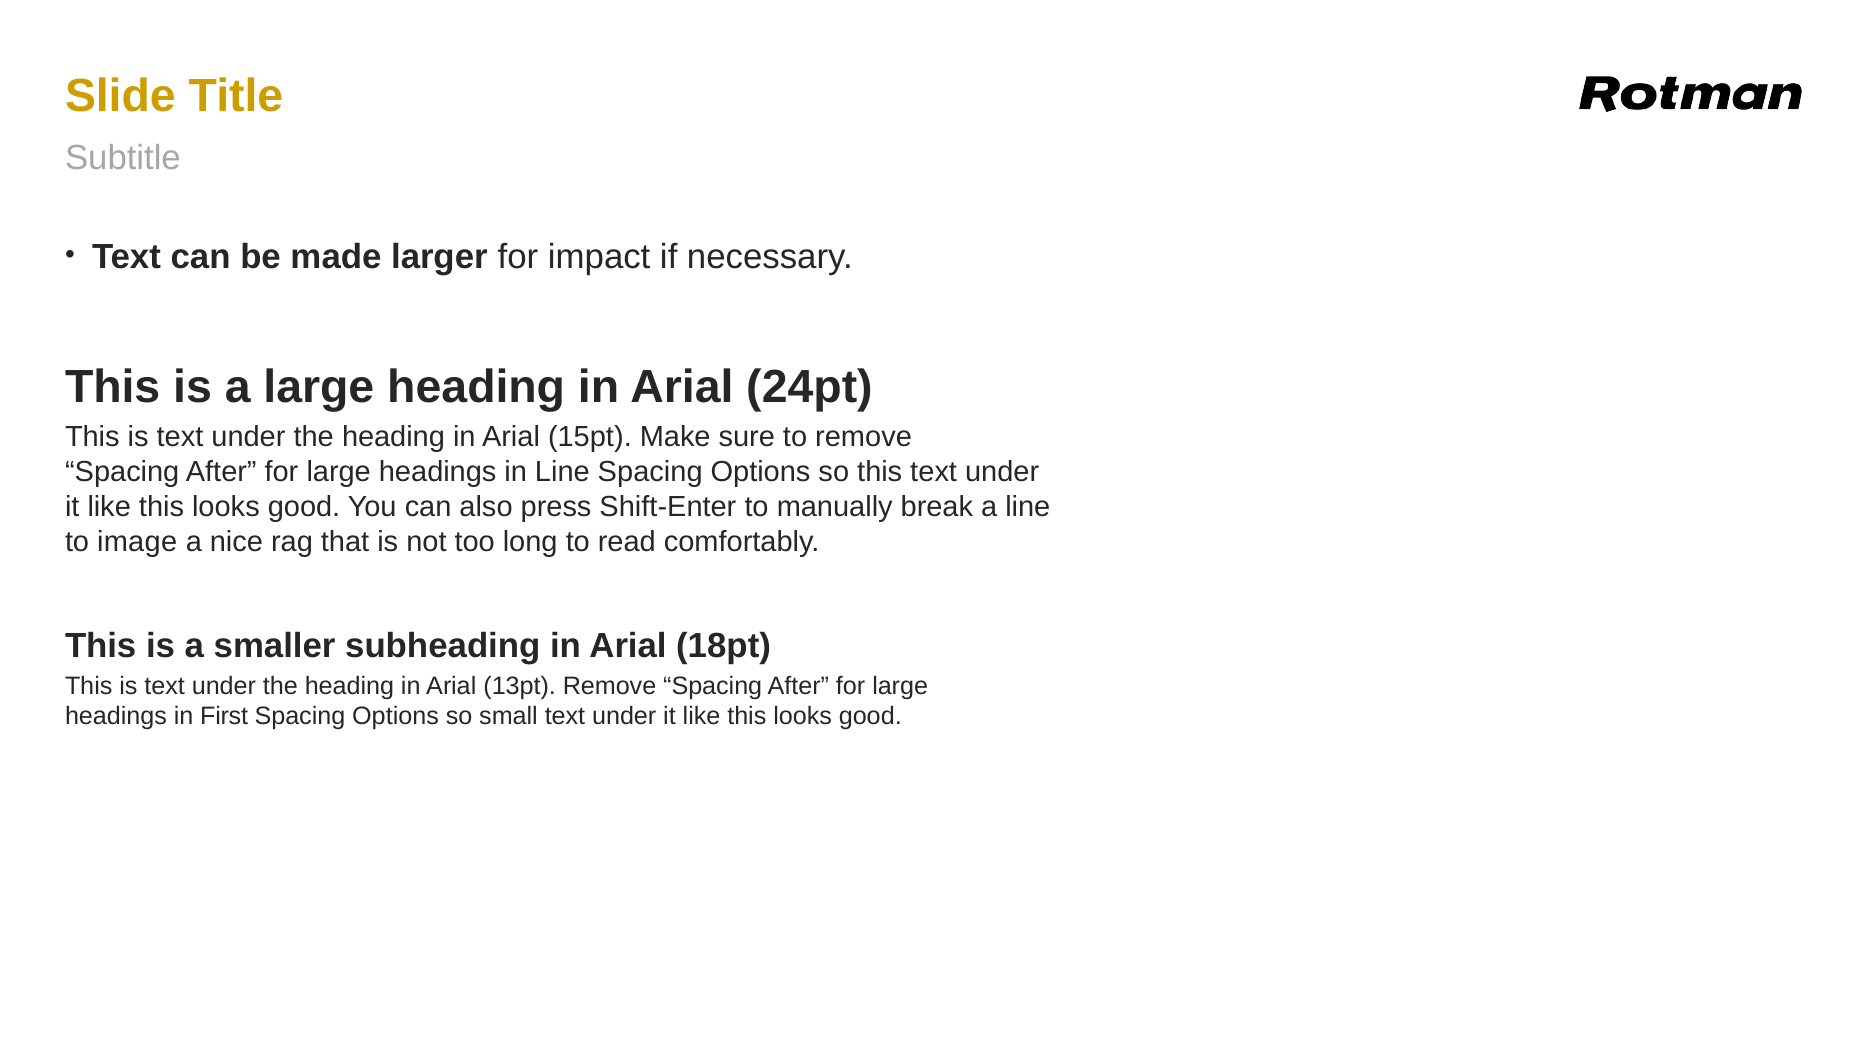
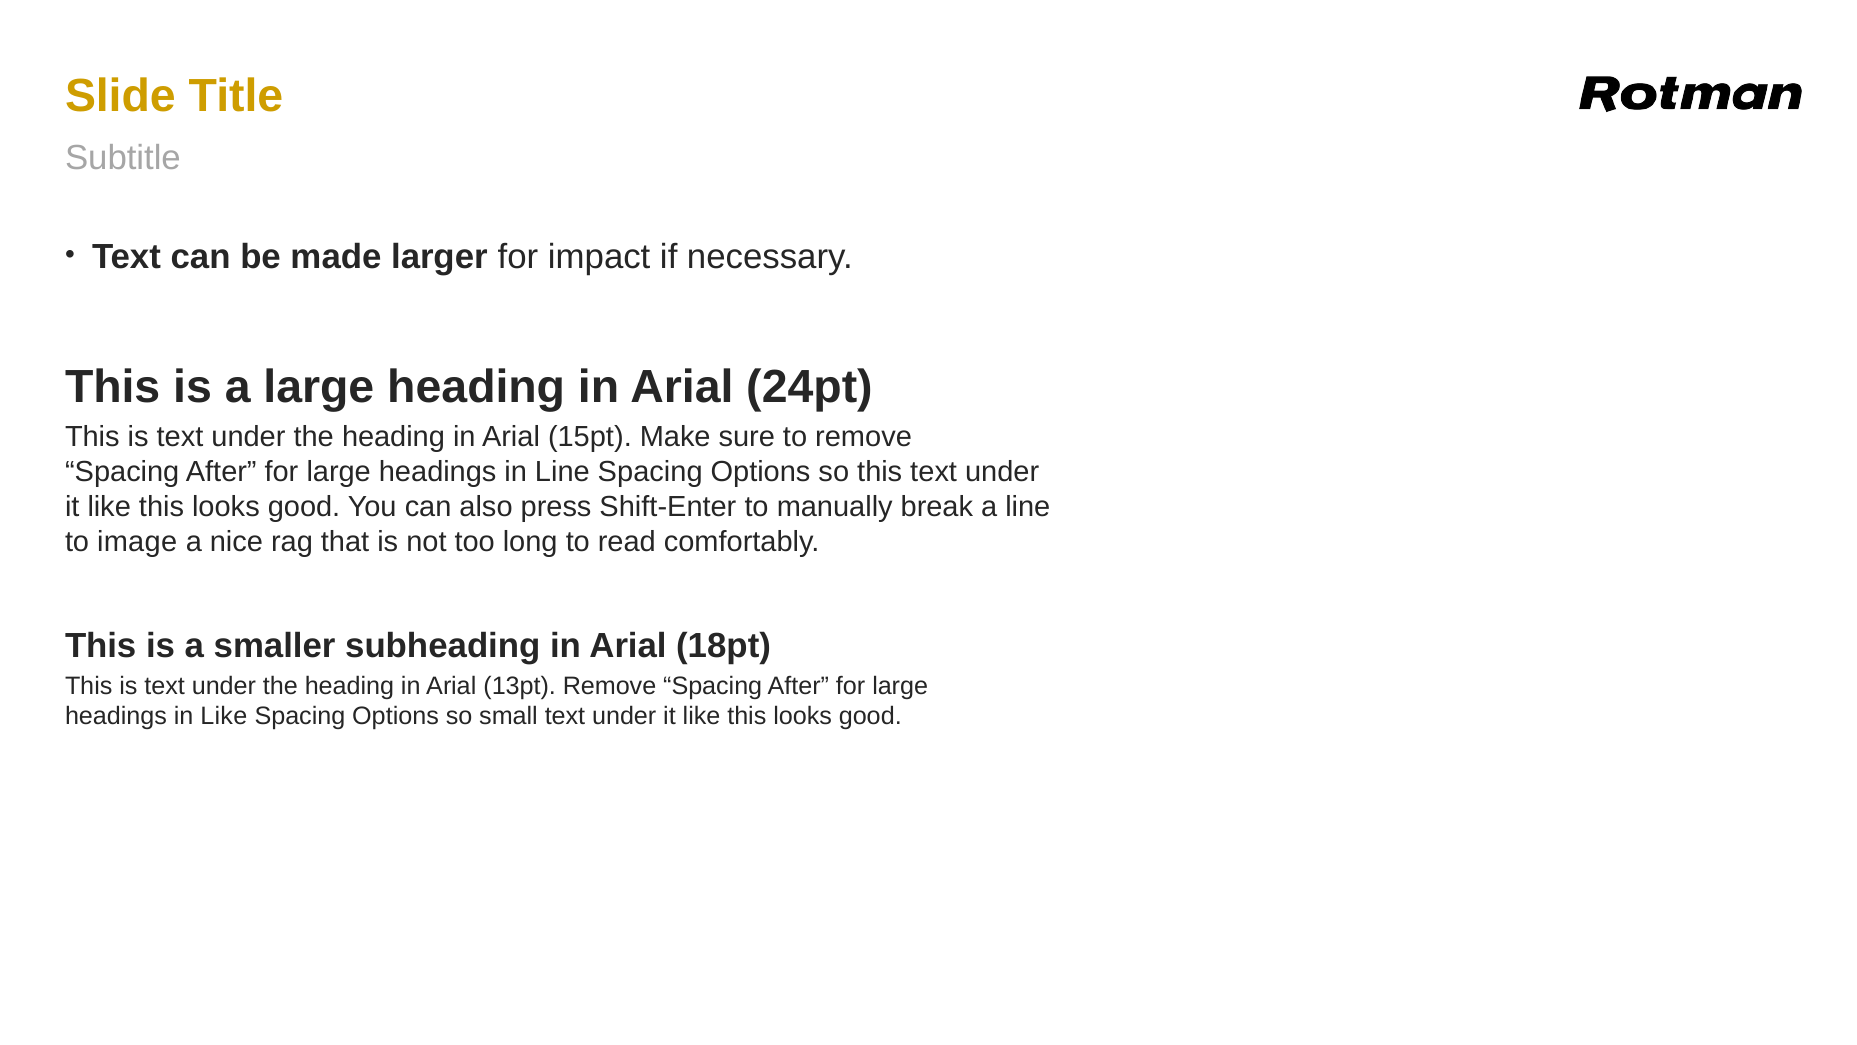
in First: First -> Like
